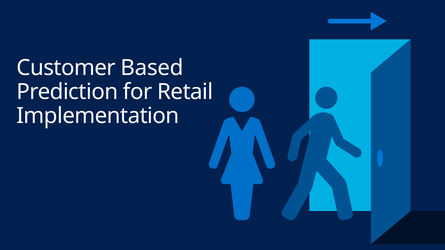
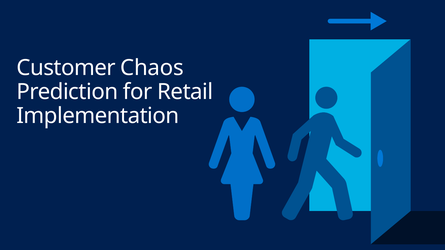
Based: Based -> Chaos
